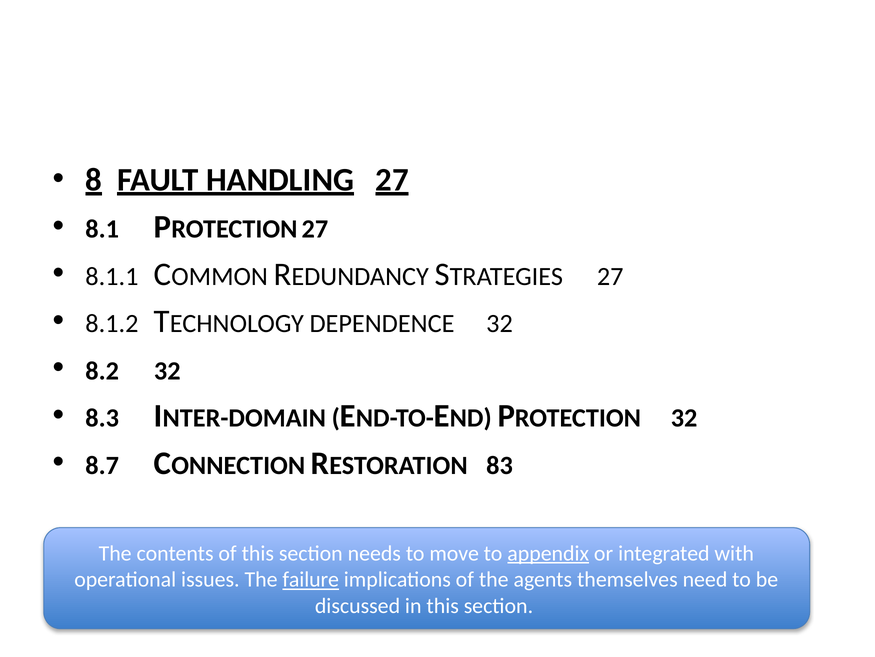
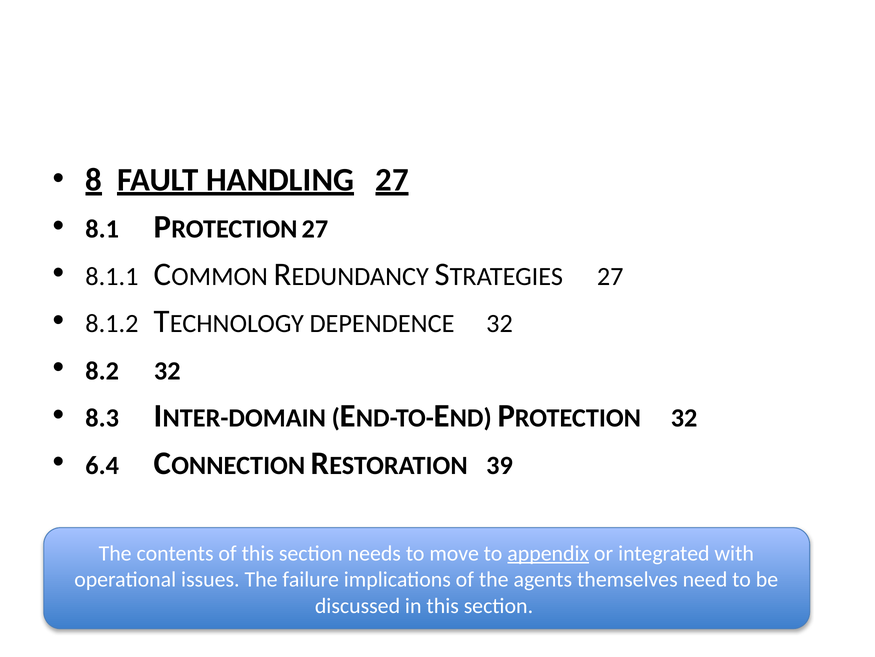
8.7: 8.7 -> 6.4
83: 83 -> 39
failure underline: present -> none
